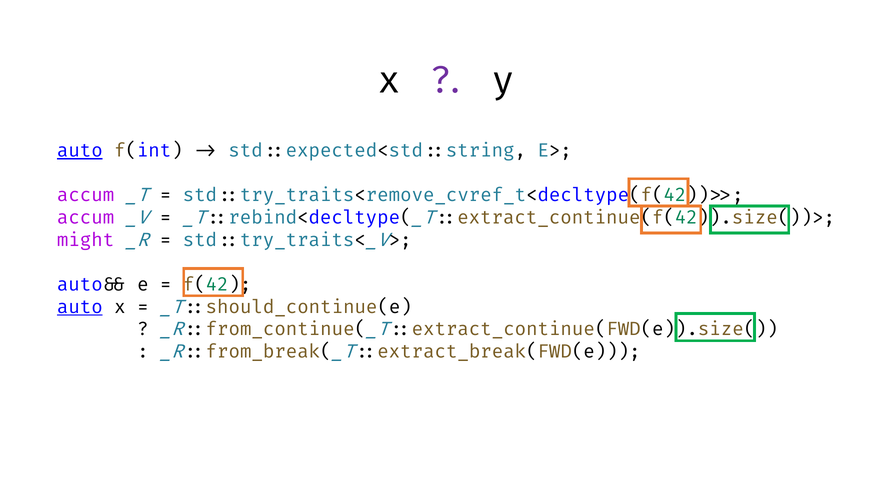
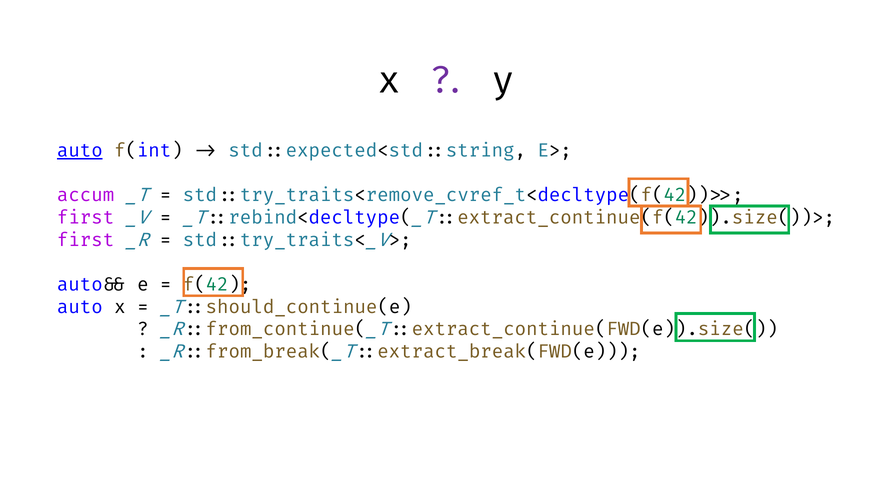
accum at (86, 218): accum -> first
might at (86, 240): might -> first
auto at (80, 307) underline: present -> none
